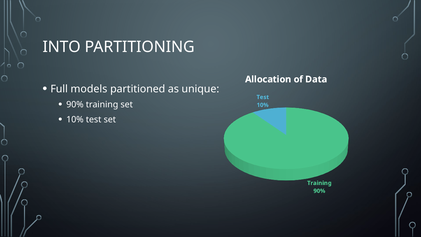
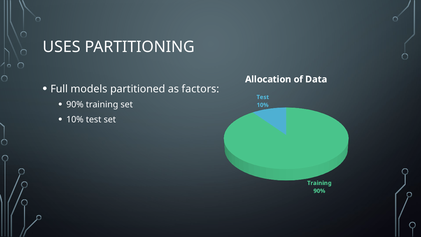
INTO: INTO -> USES
unique: unique -> factors
